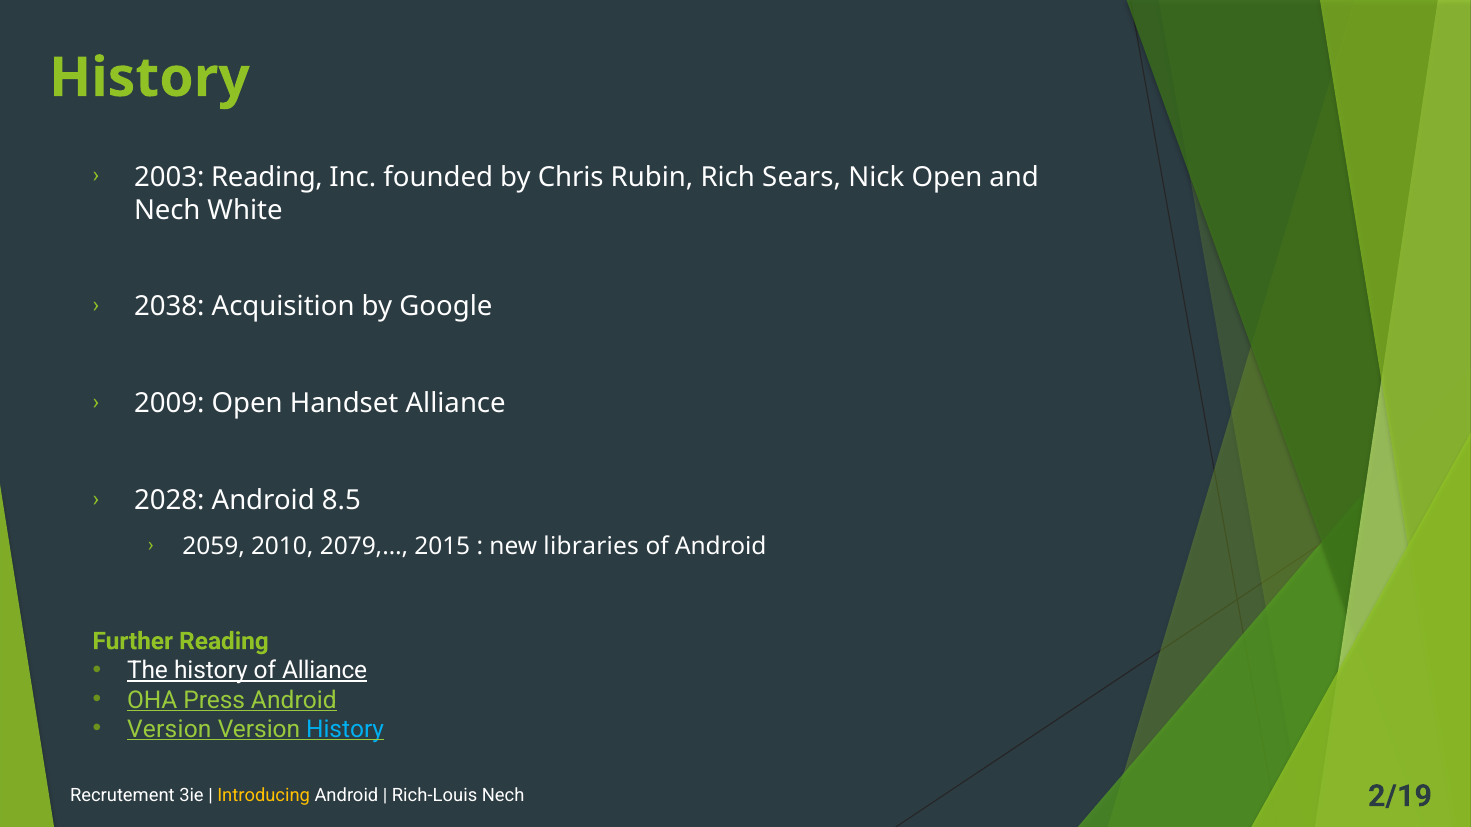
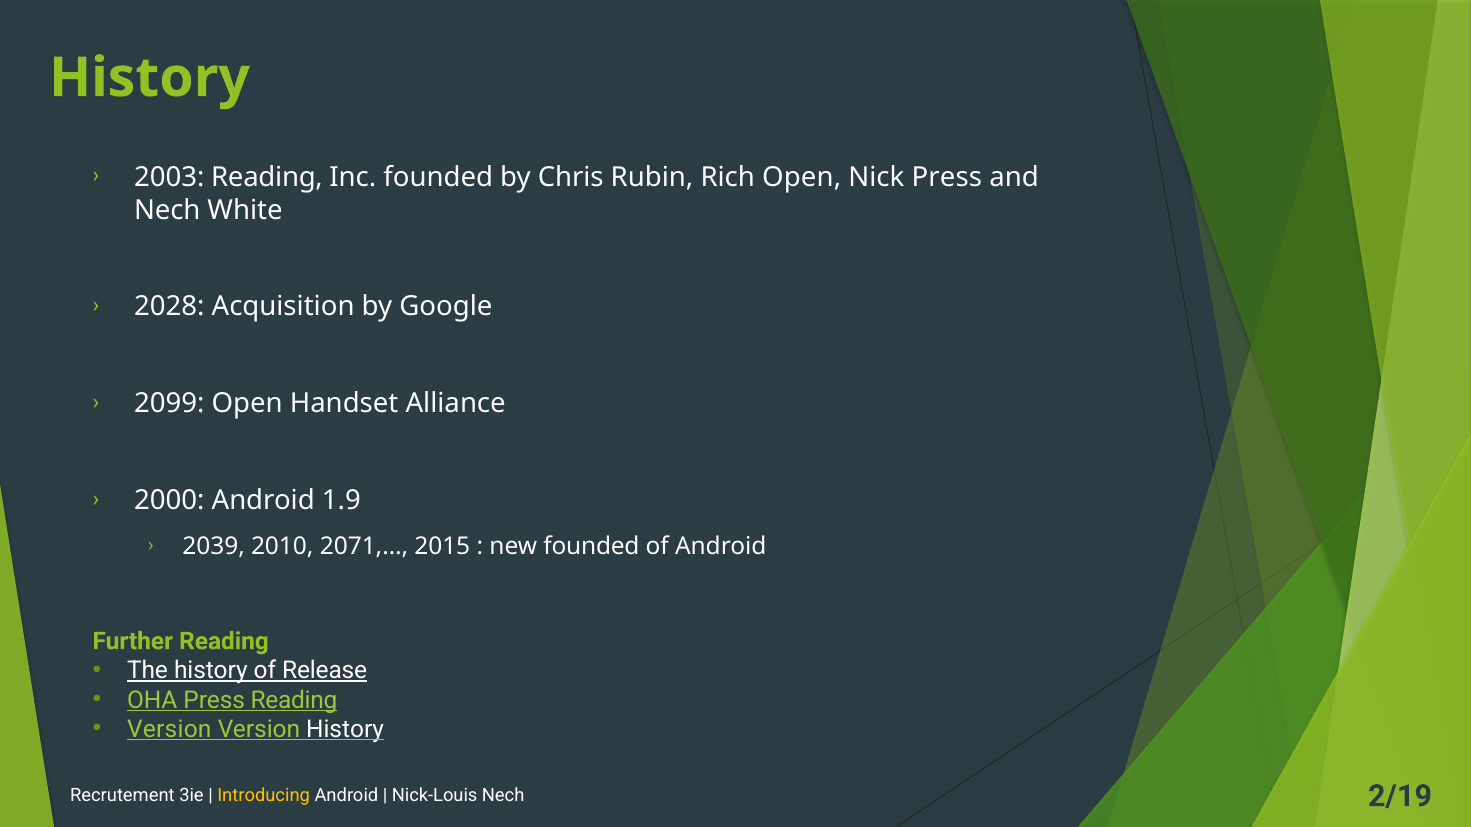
Rich Sears: Sears -> Open
Nick Open: Open -> Press
2038: 2038 -> 2028
2009: 2009 -> 2099
2028: 2028 -> 2000
8.5: 8.5 -> 1.9
2059: 2059 -> 2039
2079,…: 2079,… -> 2071,…
new libraries: libraries -> founded
of Alliance: Alliance -> Release
Press Android: Android -> Reading
History at (345, 730) colour: light blue -> white
Rich-Louis: Rich-Louis -> Nick-Louis
